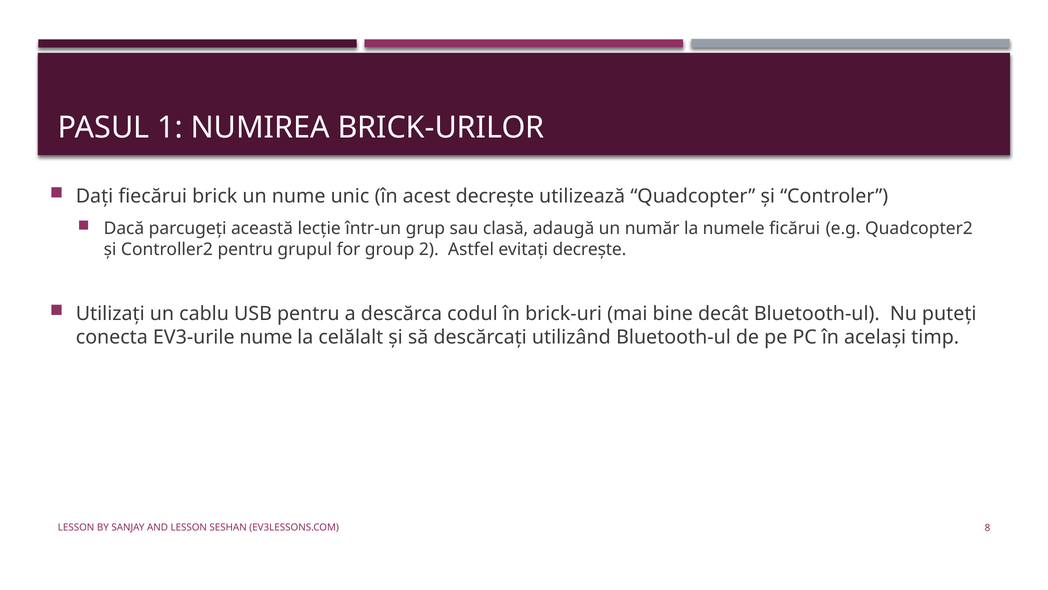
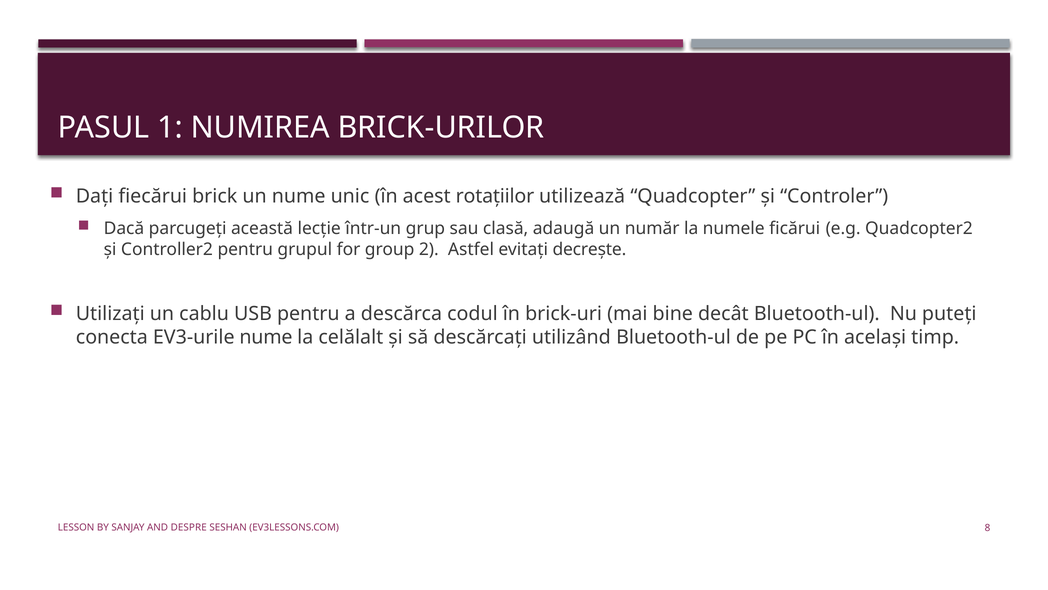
acest decrește: decrește -> rotațiilor
AND LESSON: LESSON -> DESPRE
